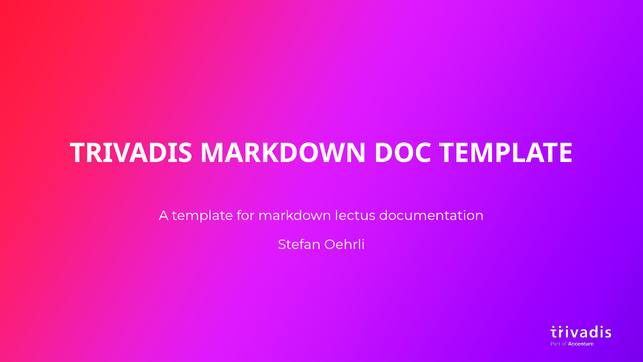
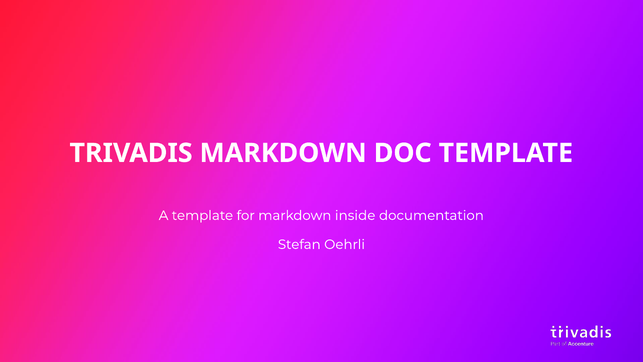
lectus: lectus -> inside
